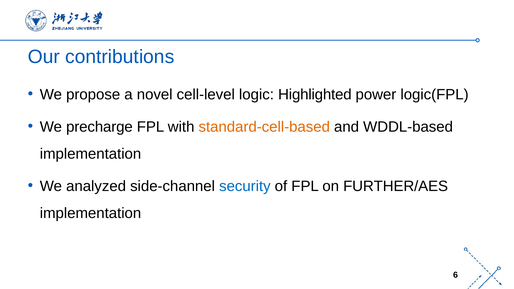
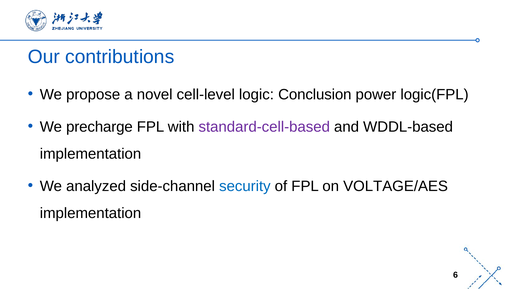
Highlighted: Highlighted -> Conclusion
standard-cell-based colour: orange -> purple
FURTHER/AES: FURTHER/AES -> VOLTAGE/AES
